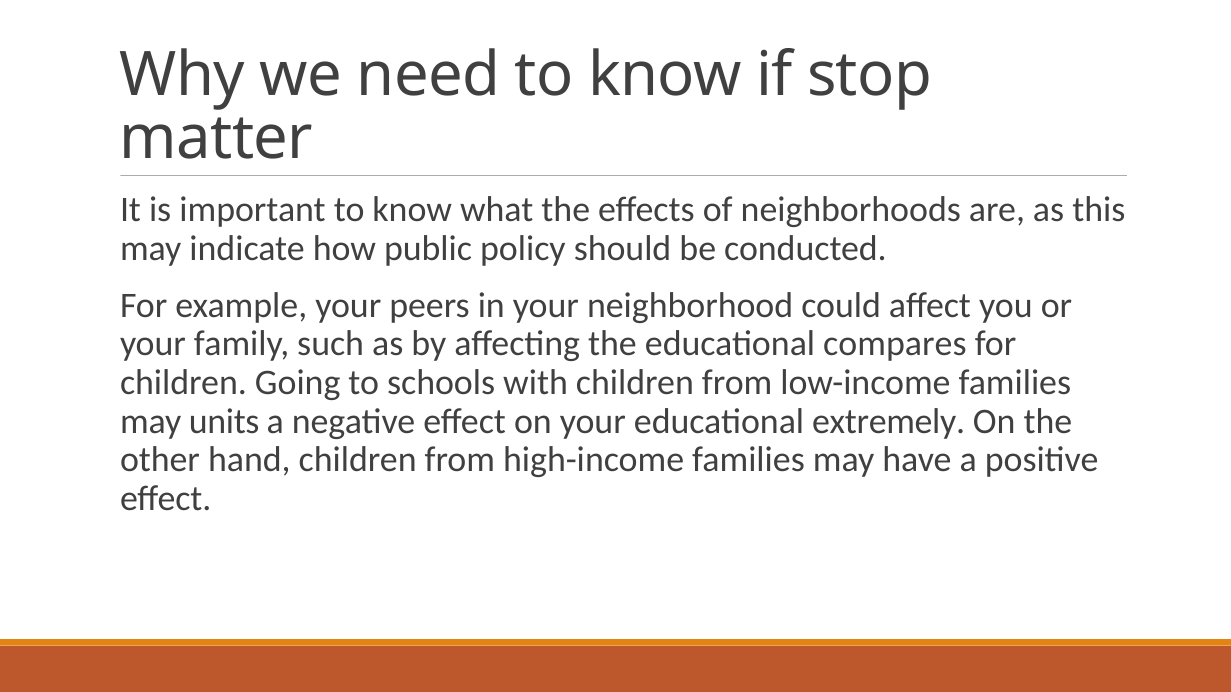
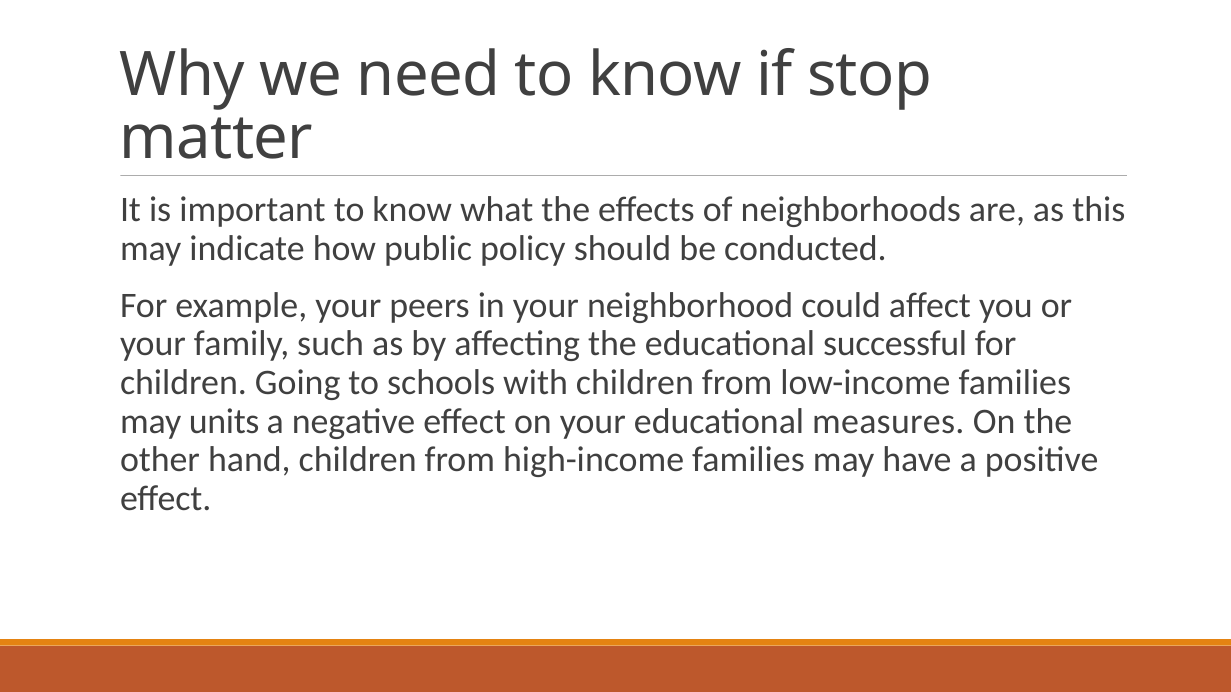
compares: compares -> successful
extremely: extremely -> measures
